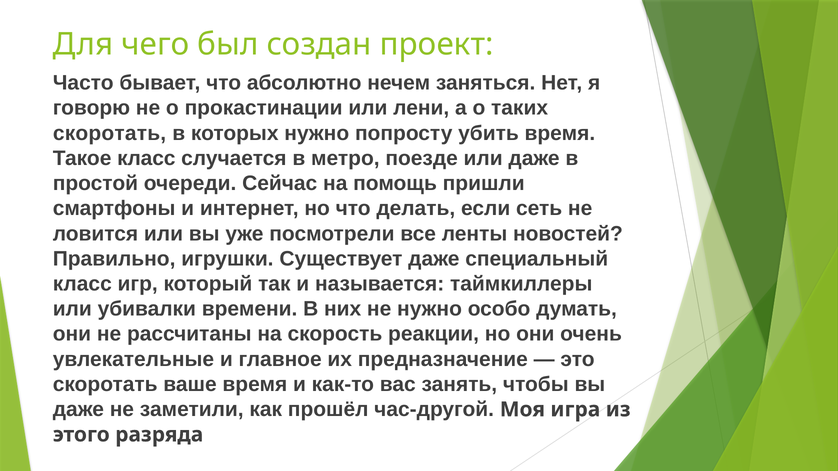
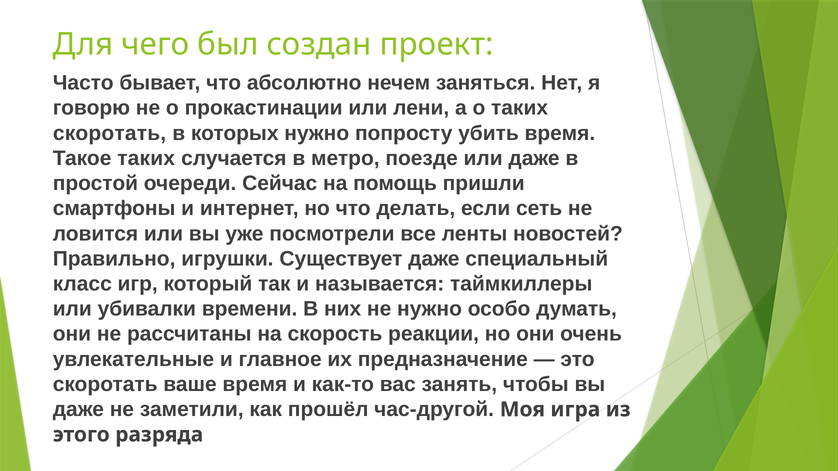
Такое класс: класс -> таких
